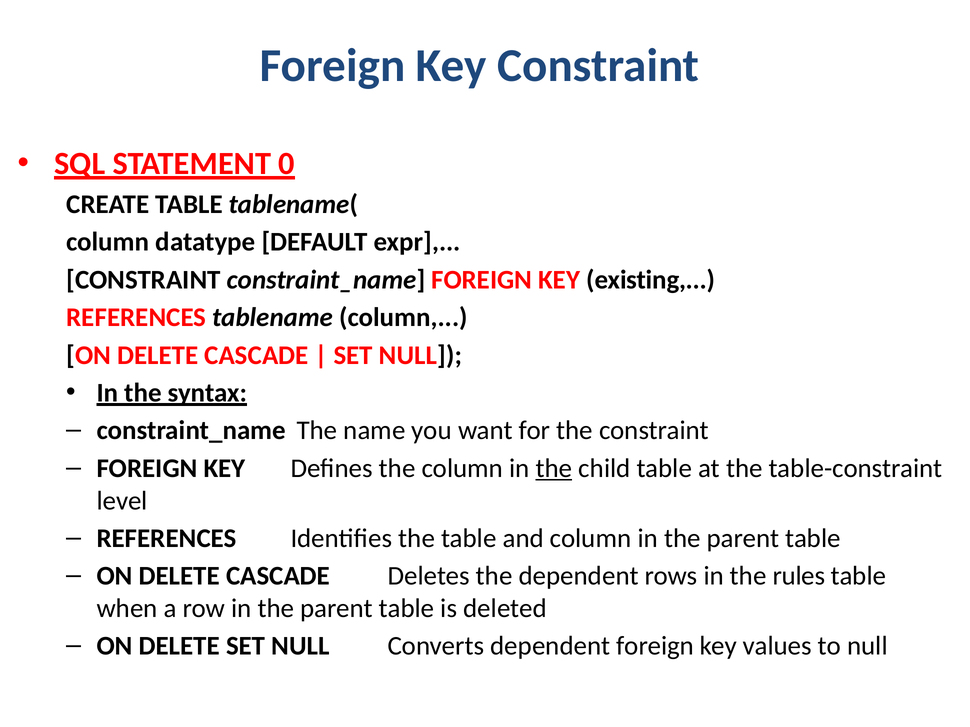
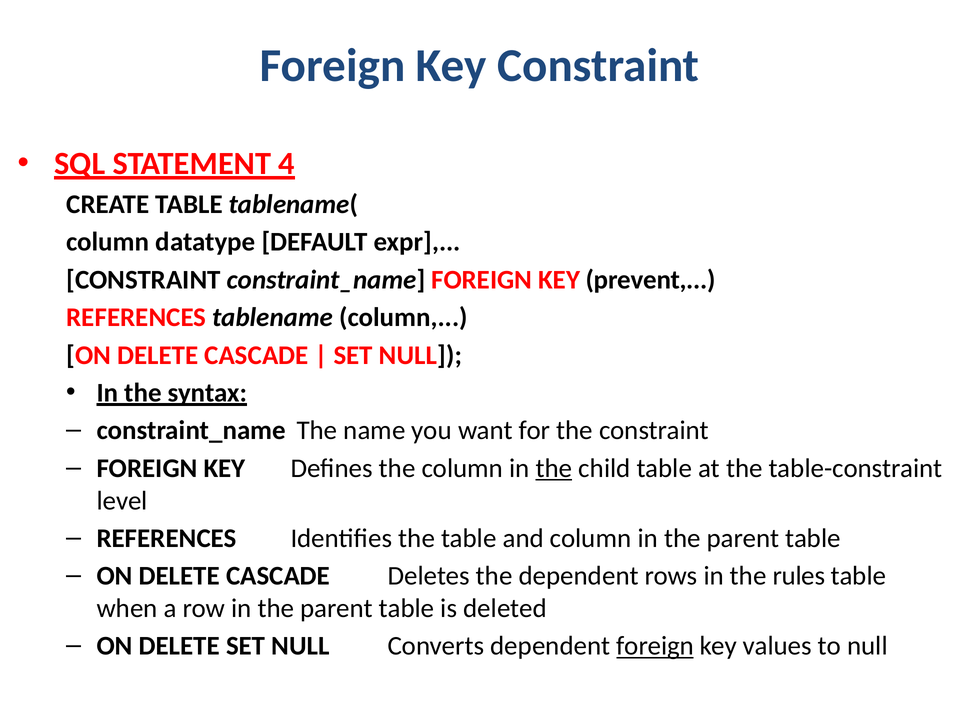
0: 0 -> 4
existing: existing -> prevent
foreign at (655, 647) underline: none -> present
